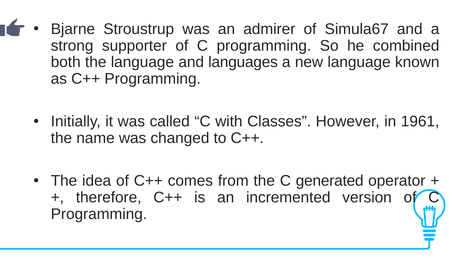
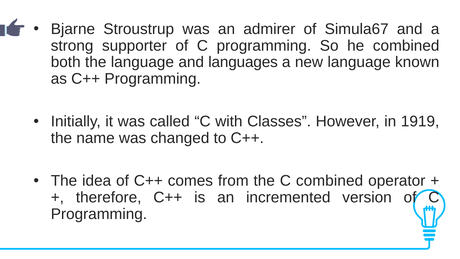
1961: 1961 -> 1919
C generated: generated -> combined
